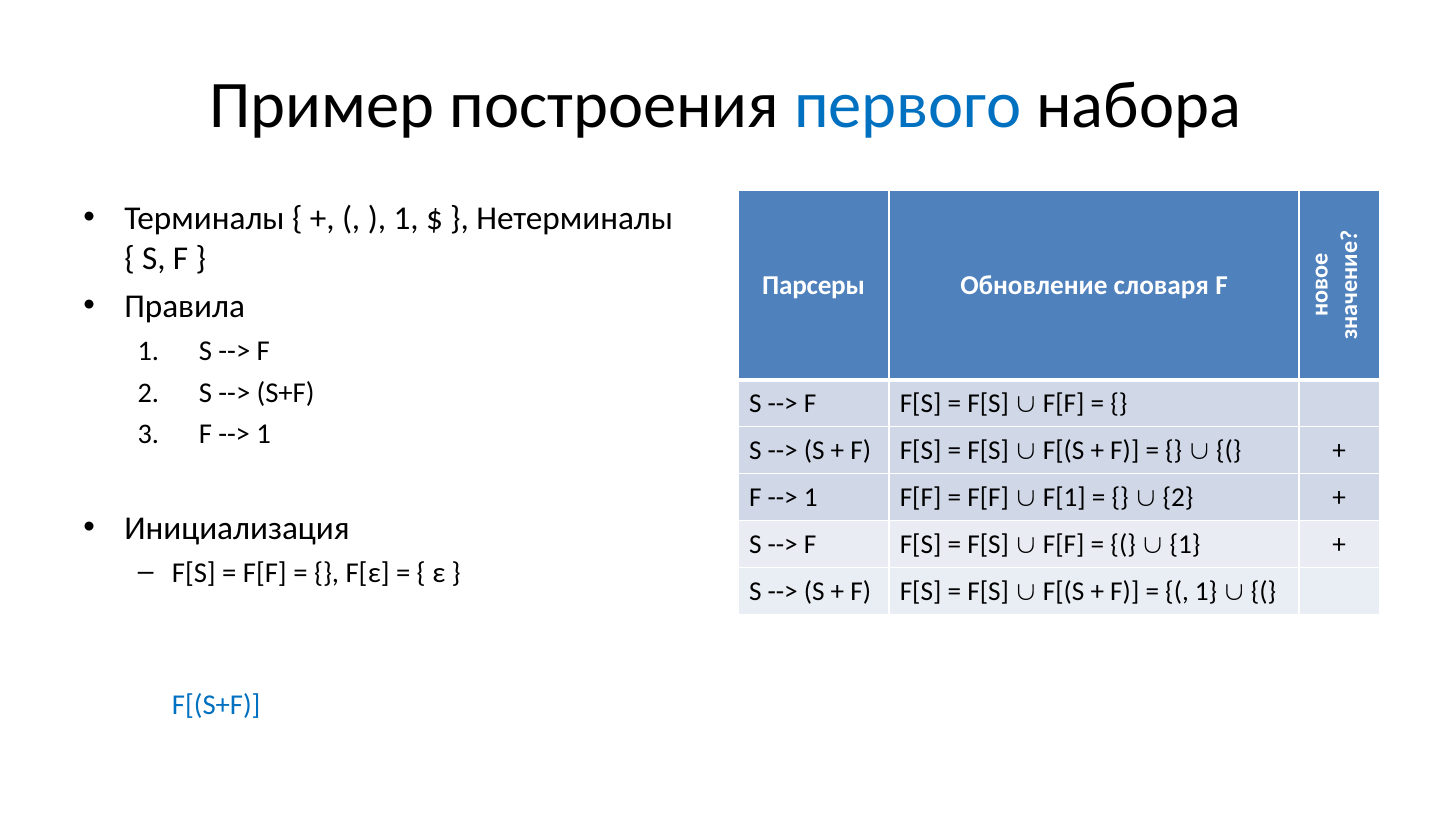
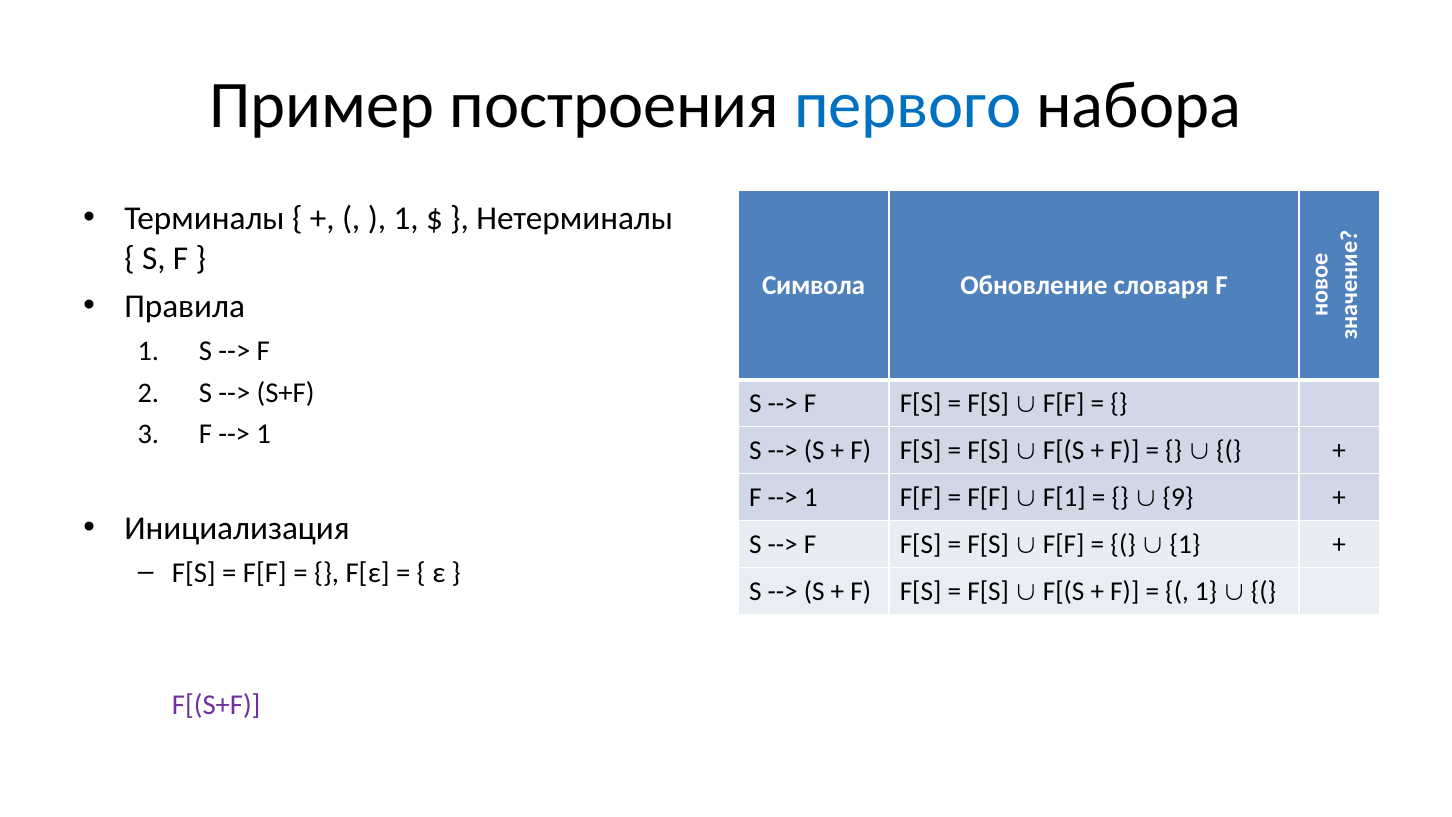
Парсеры: Парсеры -> Символа
2 at (1178, 497): 2 -> 9
F[(S+F colour: blue -> purple
